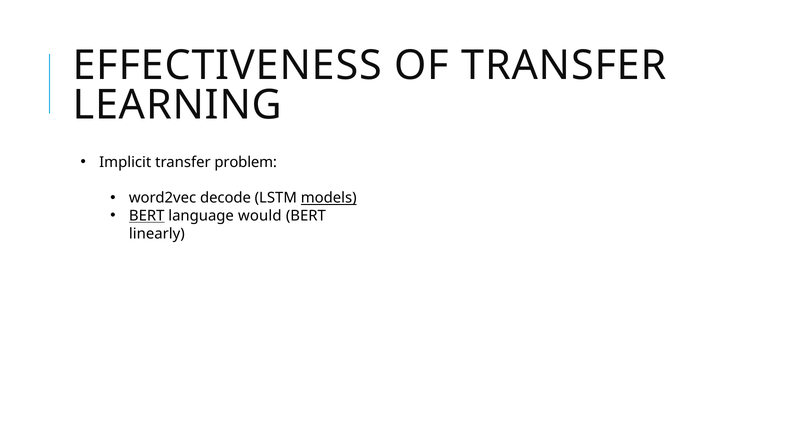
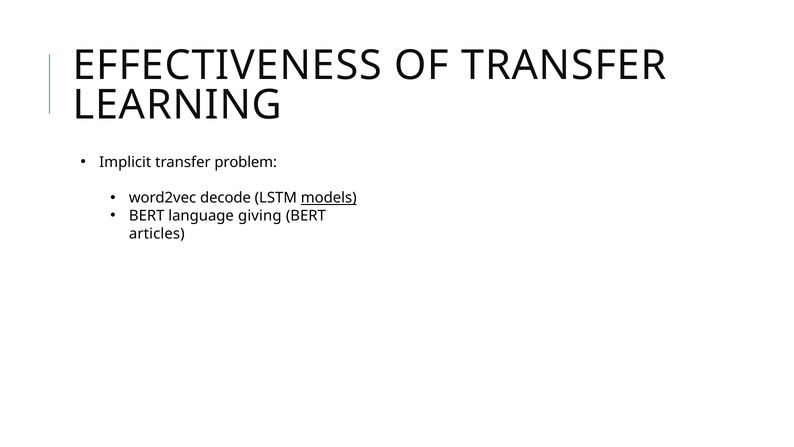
BERT at (147, 216) underline: present -> none
would: would -> giving
linearly: linearly -> articles
